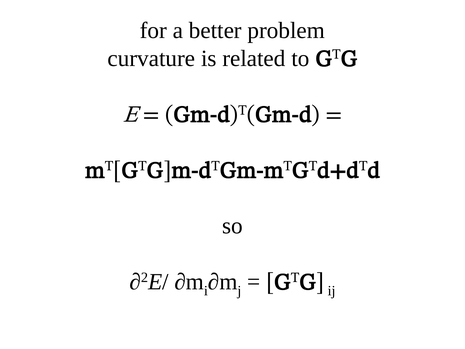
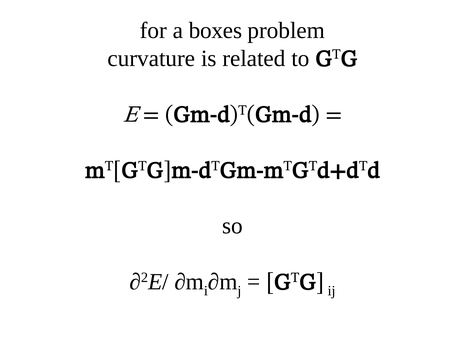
better: better -> boxes
